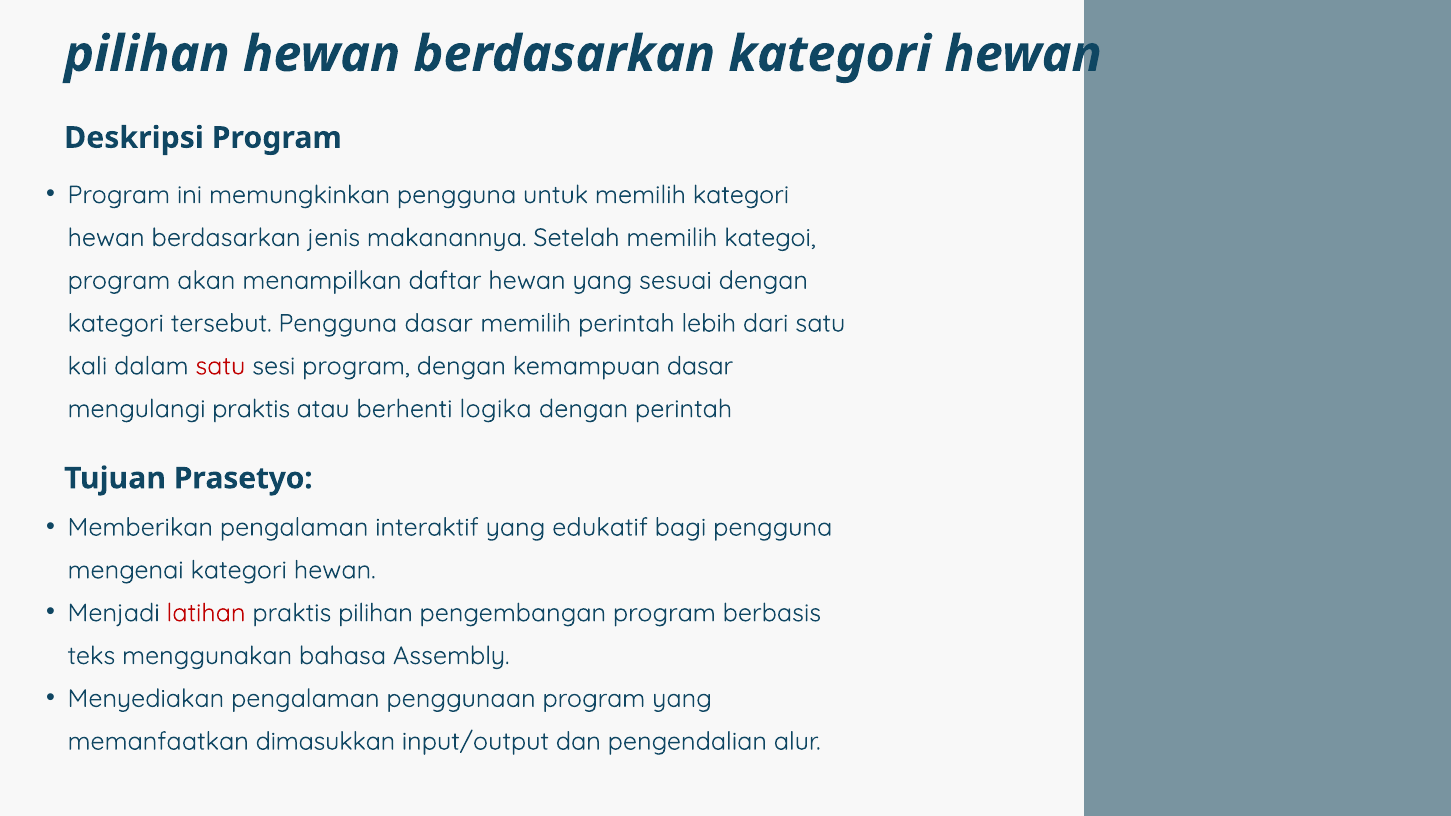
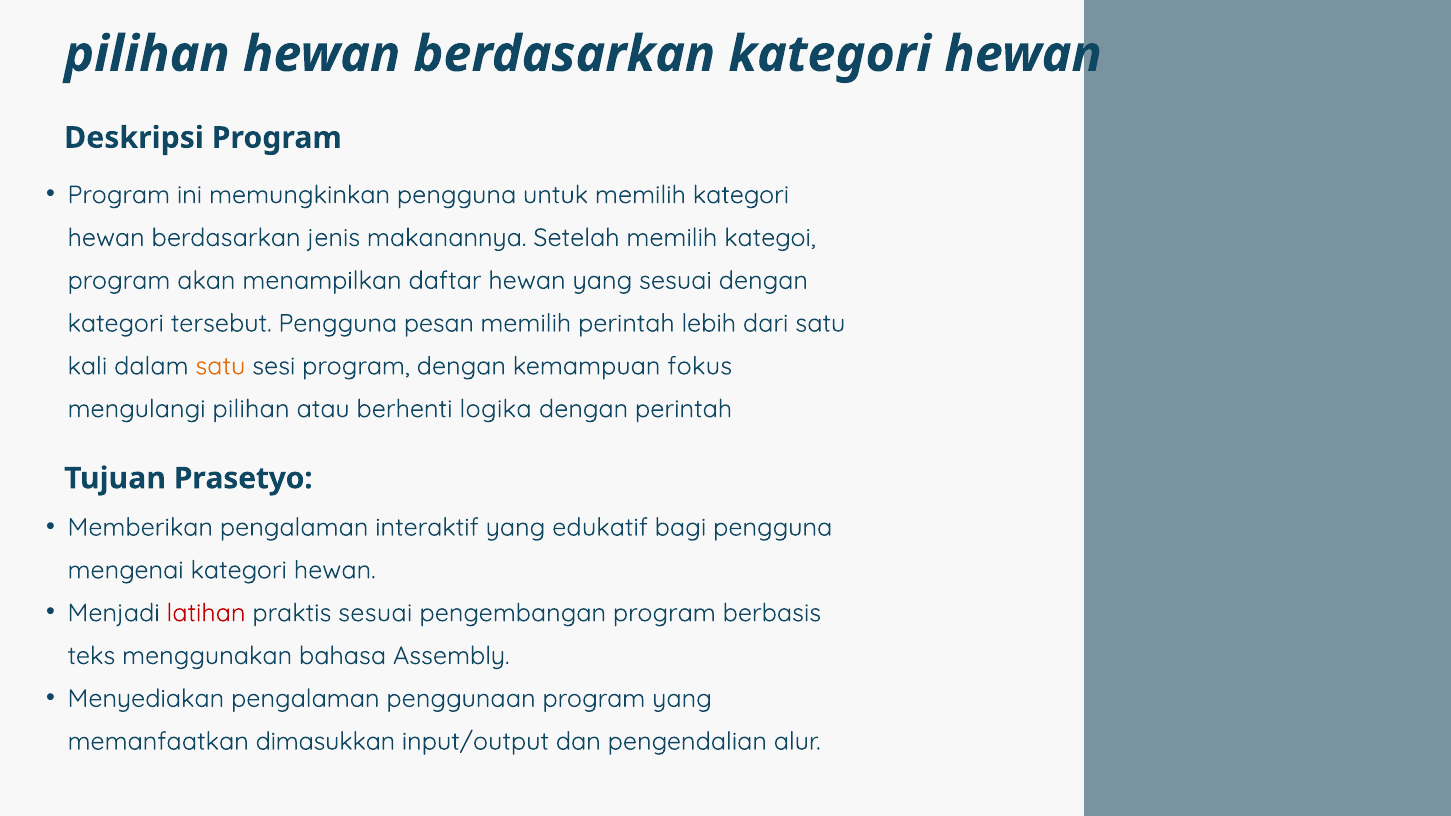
Pengguna dasar: dasar -> pesan
satu at (220, 366) colour: red -> orange
kemampuan dasar: dasar -> fokus
mengulangi praktis: praktis -> pilihan
praktis pilihan: pilihan -> sesuai
